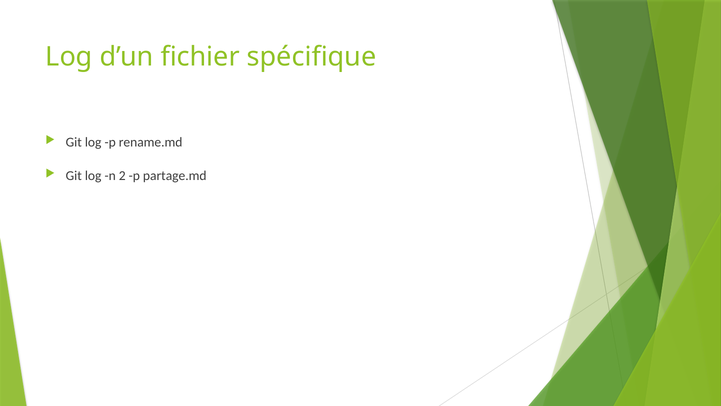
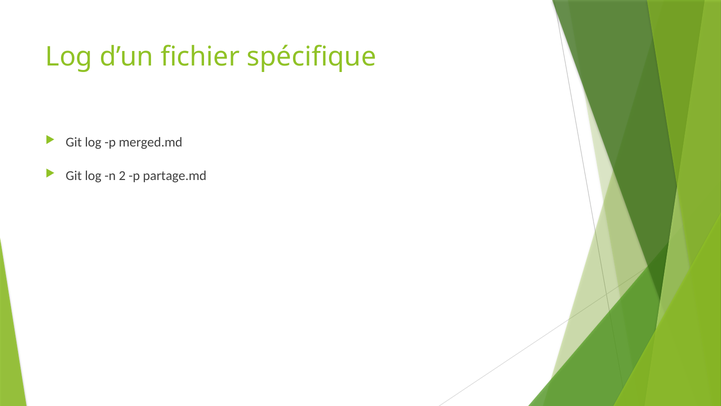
rename.md: rename.md -> merged.md
